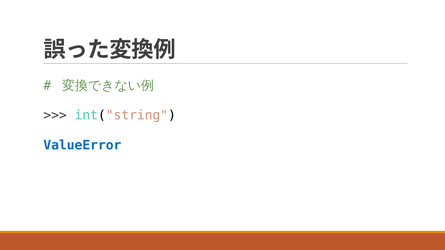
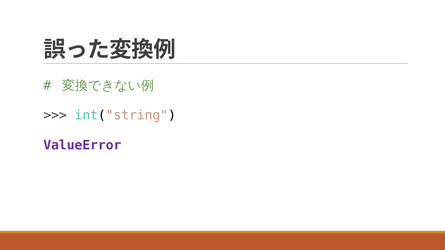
ValueError colour: blue -> purple
